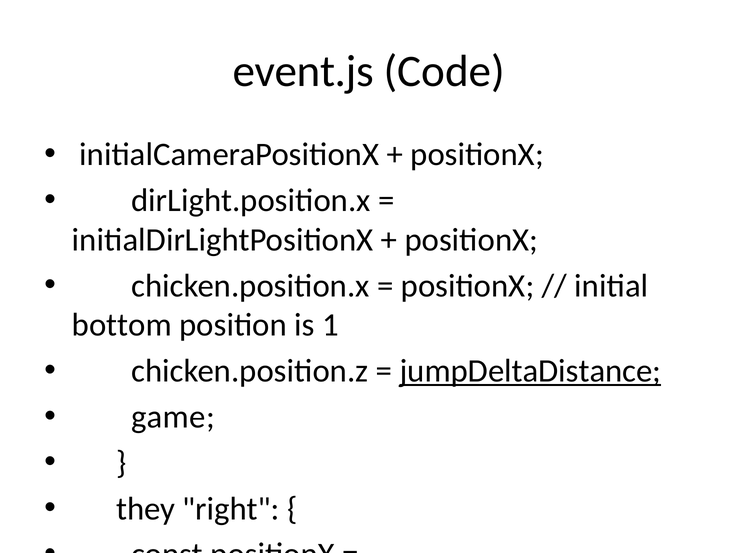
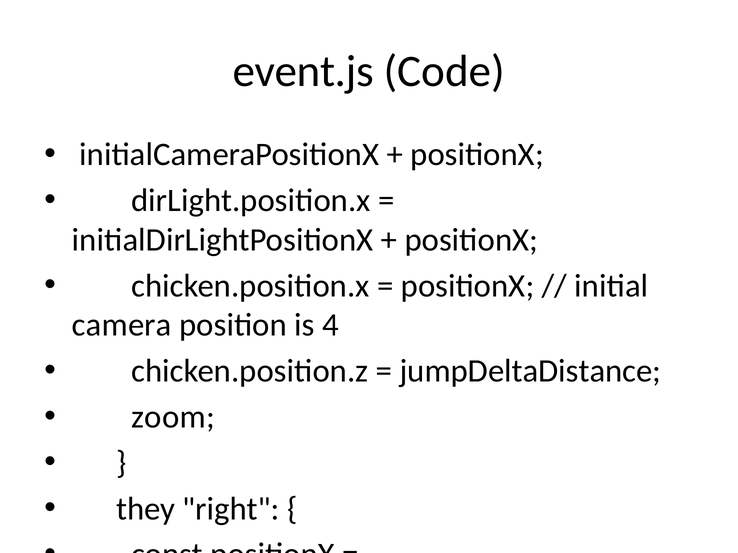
bottom: bottom -> camera
1: 1 -> 4
jumpDeltaDistance at (530, 371) underline: present -> none
game at (173, 417): game -> zoom
